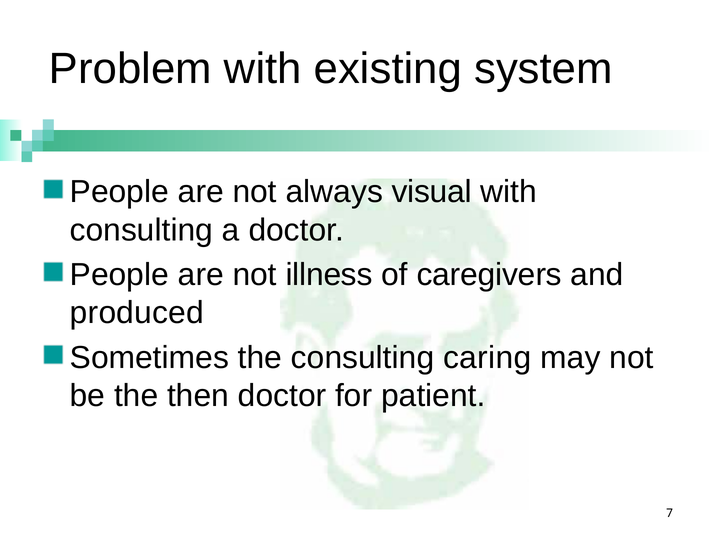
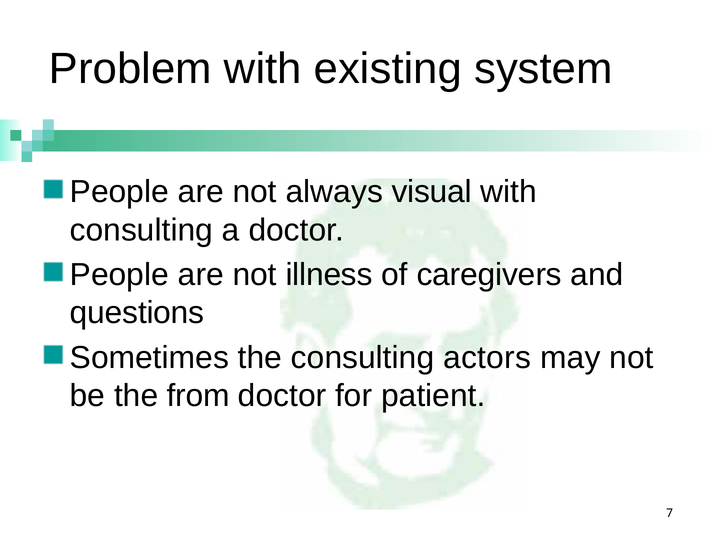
produced: produced -> questions
caring: caring -> actors
then: then -> from
